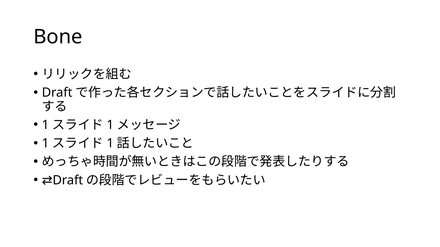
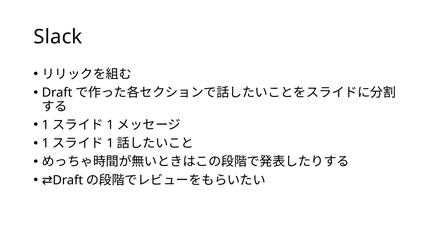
Bone: Bone -> Slack
